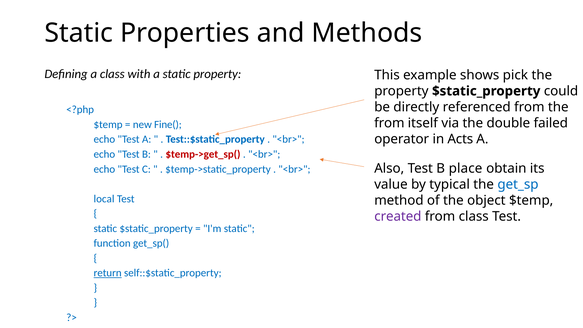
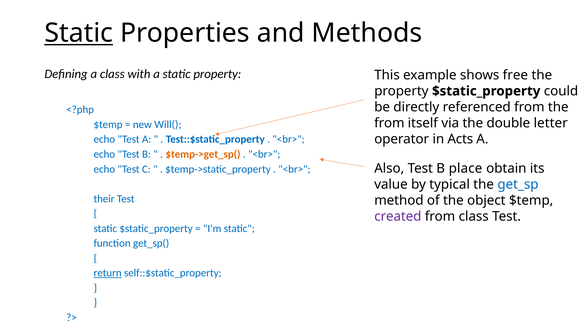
Static at (79, 33) underline: none -> present
pick: pick -> free
failed: failed -> letter
Fine(: Fine( -> Will(
$temp->get_sp( colour: red -> orange
local: local -> their
